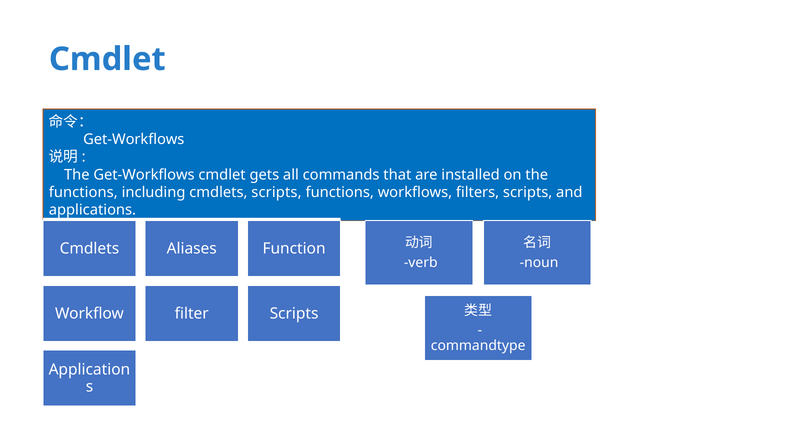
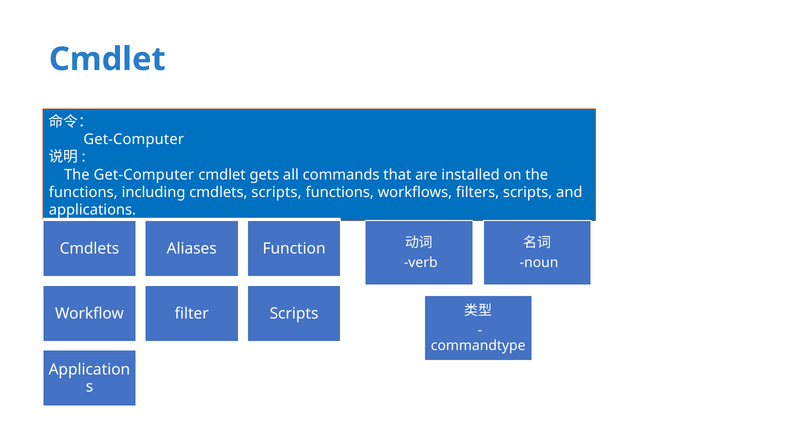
Get-Workflows at (134, 139): Get-Workflows -> Get-Computer
The Get-Workflows: Get-Workflows -> Get-Computer
